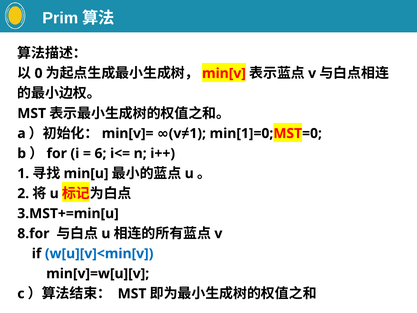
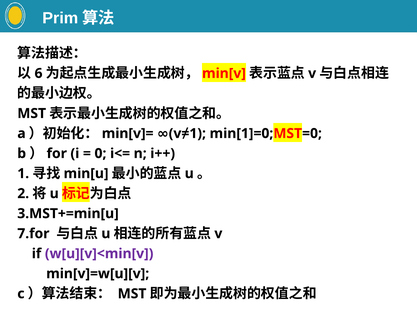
0: 0 -> 6
6: 6 -> 0
8.for: 8.for -> 7.for
w[u][v]<min[v colour: blue -> purple
